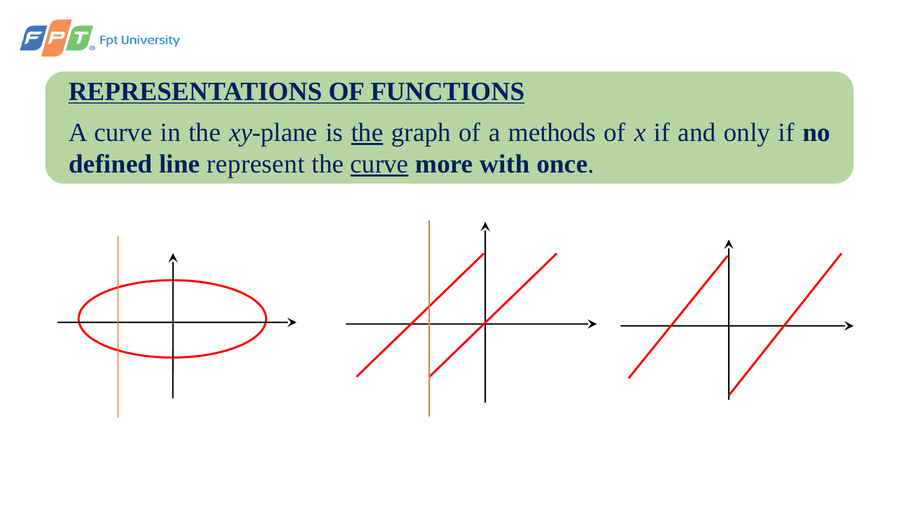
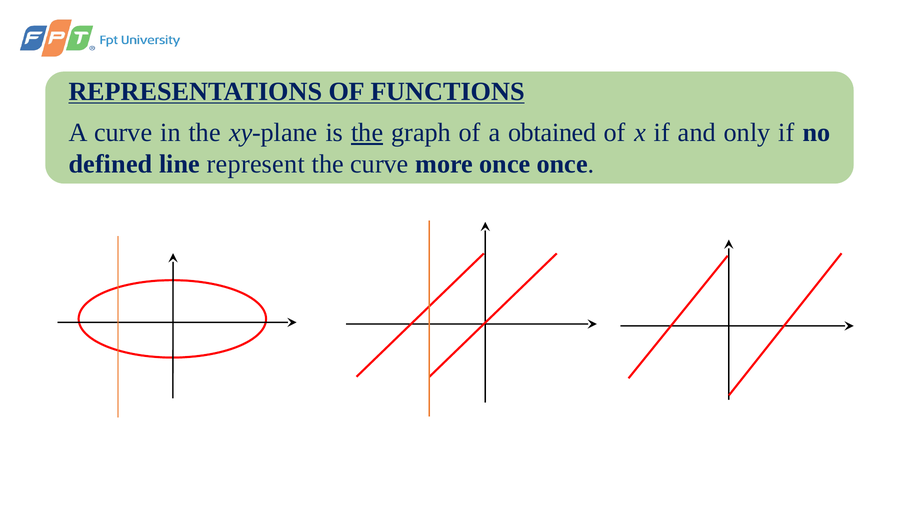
methods: methods -> obtained
curve at (379, 164) underline: present -> none
more with: with -> once
